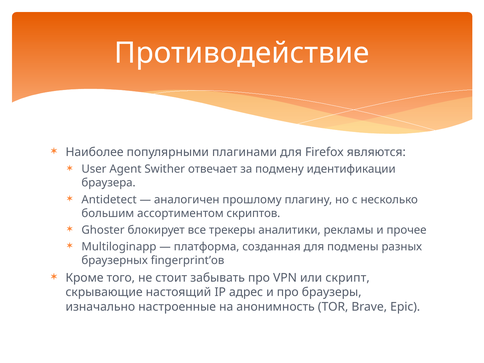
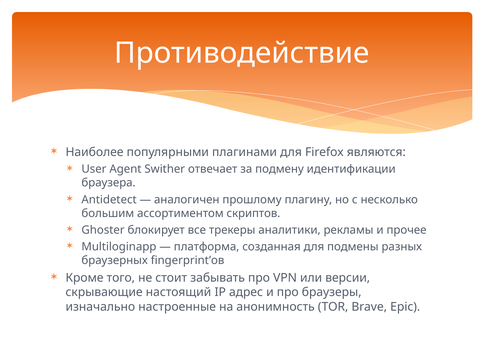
скрипт: скрипт -> версии
